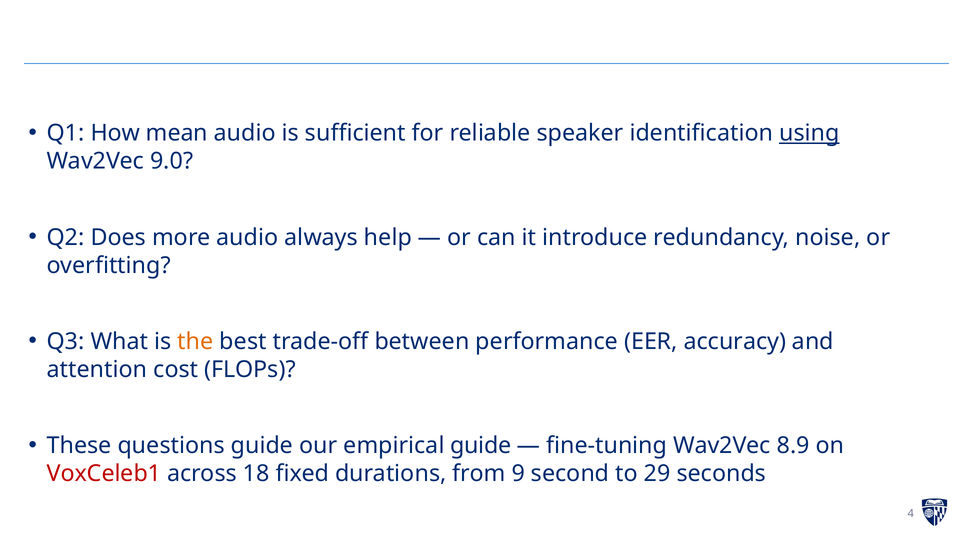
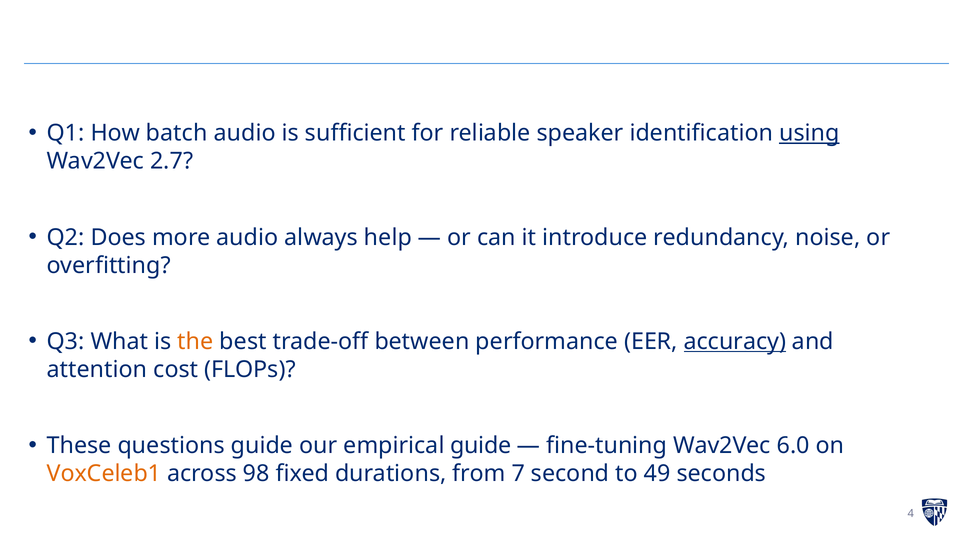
mean: mean -> batch
9.0: 9.0 -> 2.7
accuracy underline: none -> present
8.9: 8.9 -> 6.0
VoxCeleb1 colour: red -> orange
18: 18 -> 98
9: 9 -> 7
29: 29 -> 49
